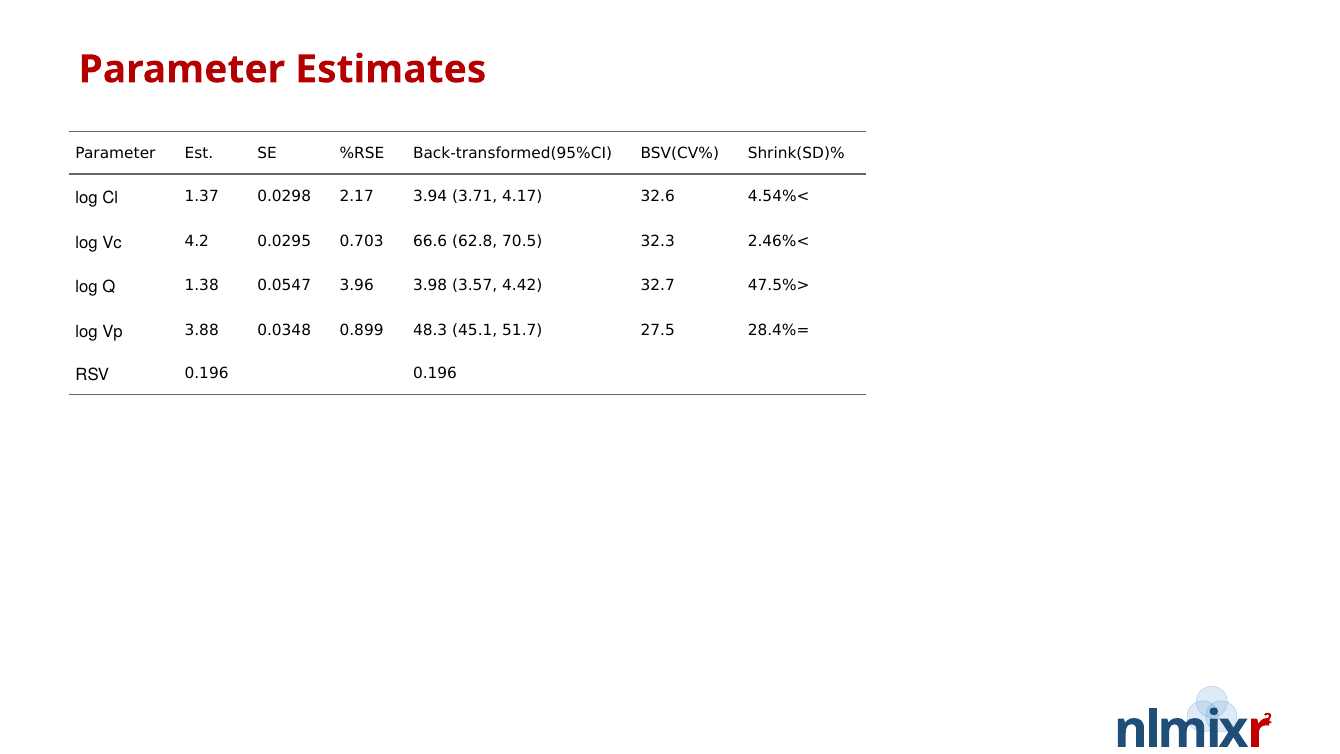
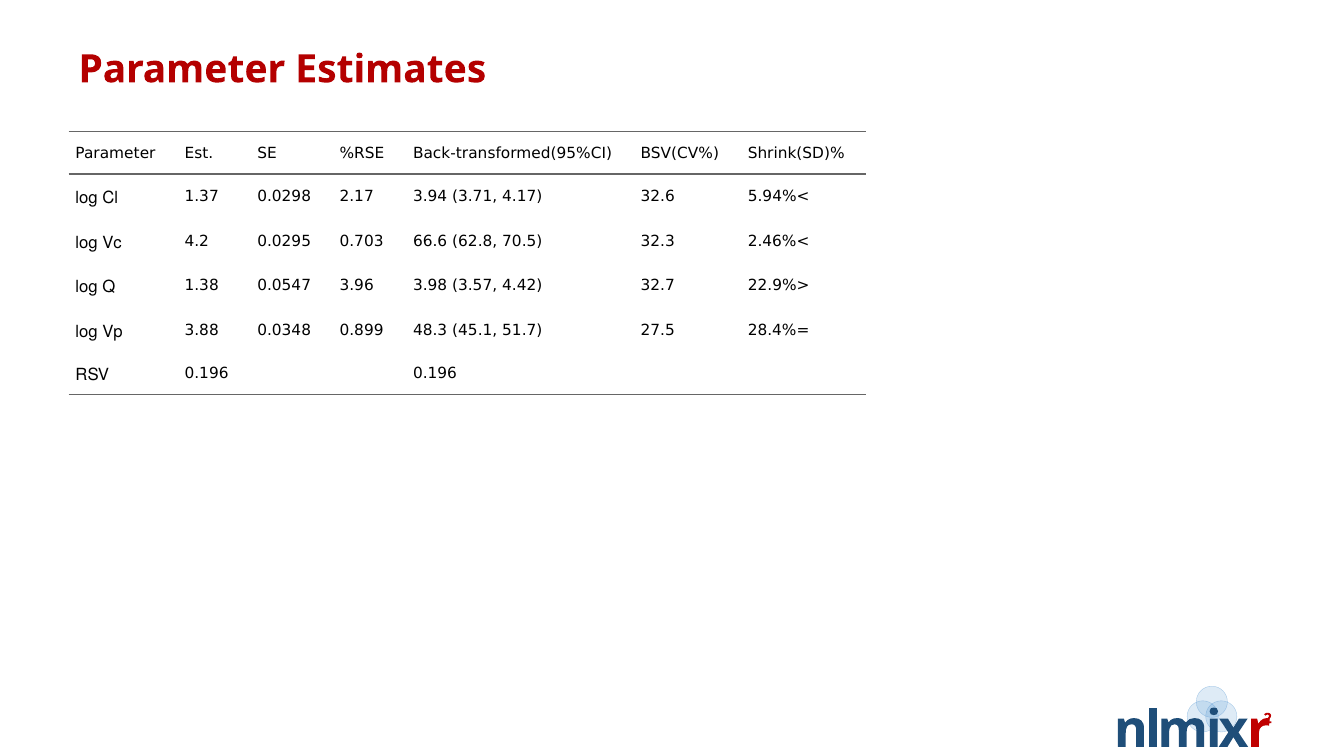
4.54%<: 4.54%< -> 5.94%<
47.5%>: 47.5%> -> 22.9%>
